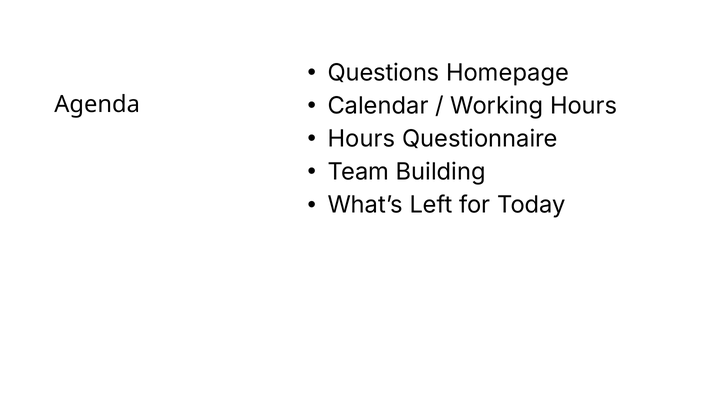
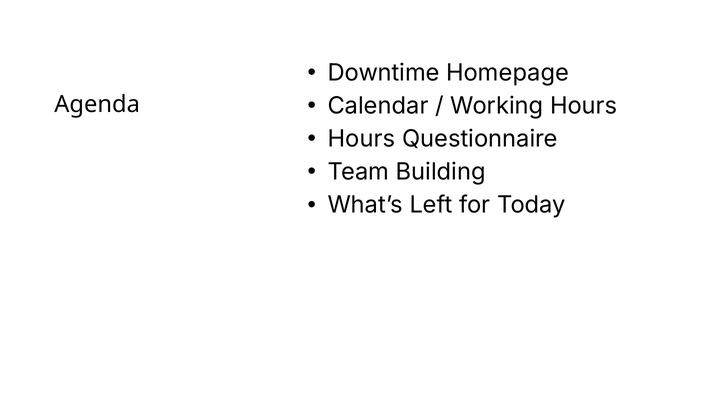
Questions: Questions -> Downtime
